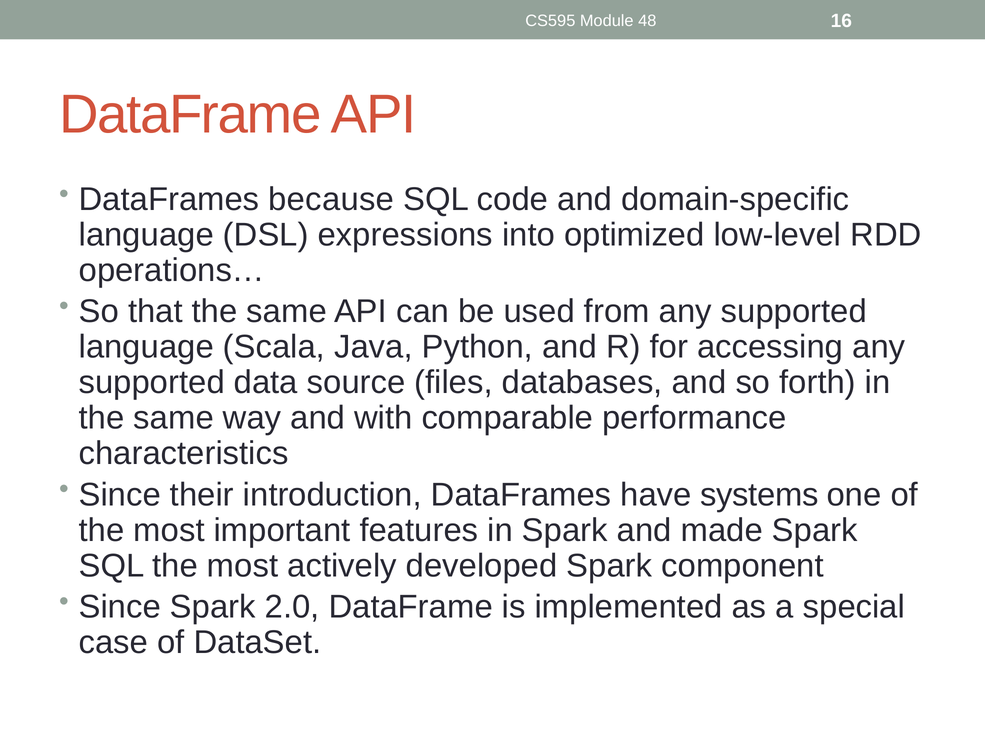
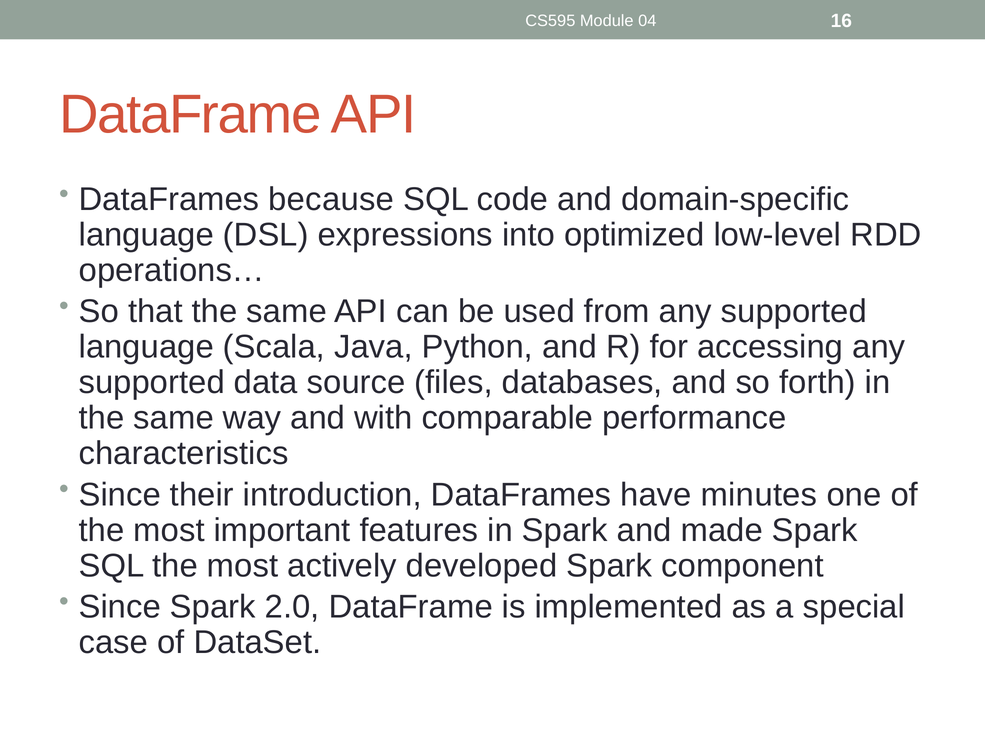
48: 48 -> 04
systems: systems -> minutes
